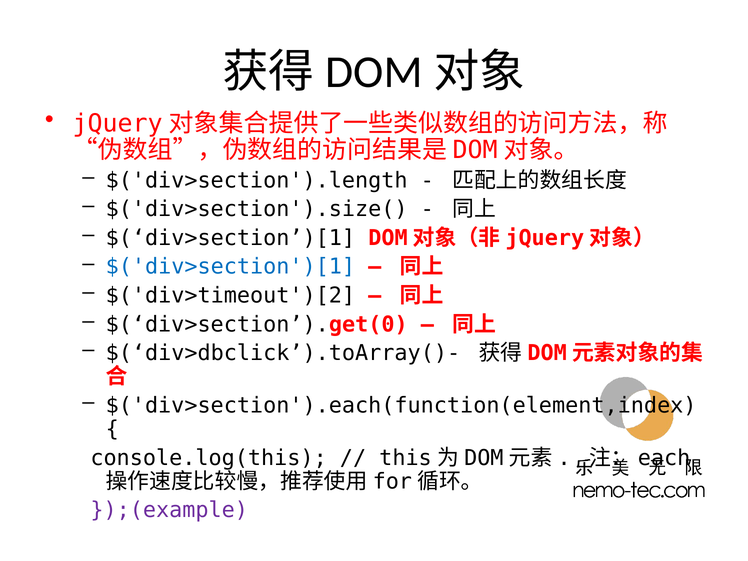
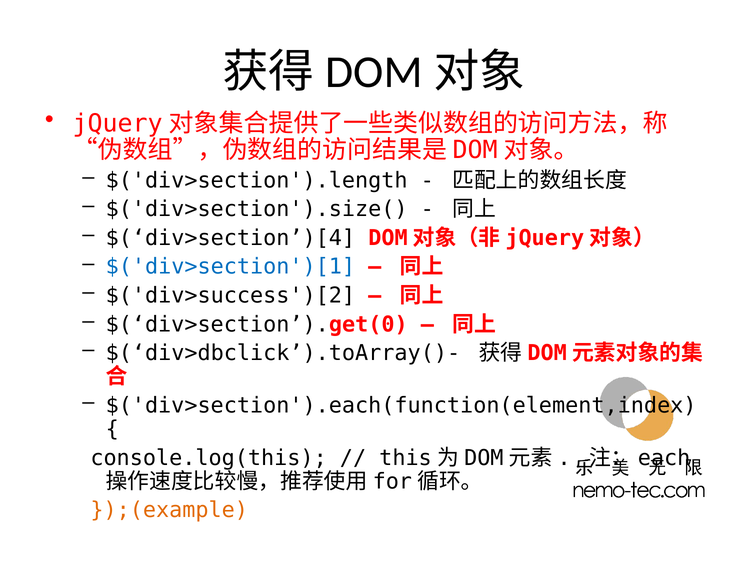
$(‘div>section’)[1: $(‘div>section’)[1 -> $(‘div>section’)[4
$('div>timeout')[2: $('div>timeout')[2 -> $('div>success')[2
});(example colour: purple -> orange
